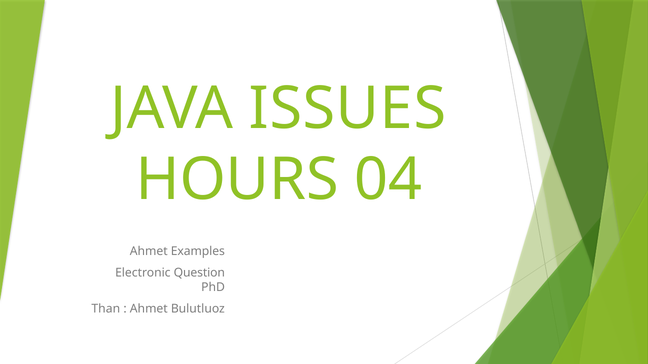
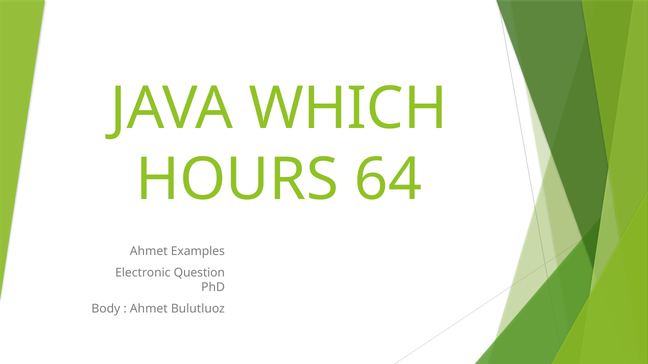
ISSUES: ISSUES -> WHICH
04: 04 -> 64
Than: Than -> Body
